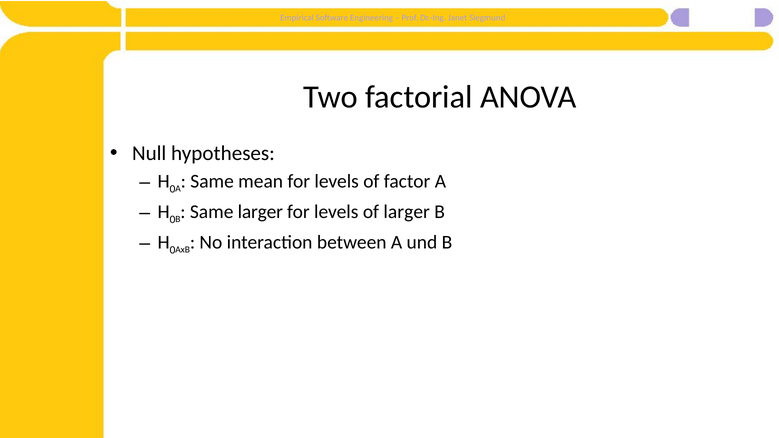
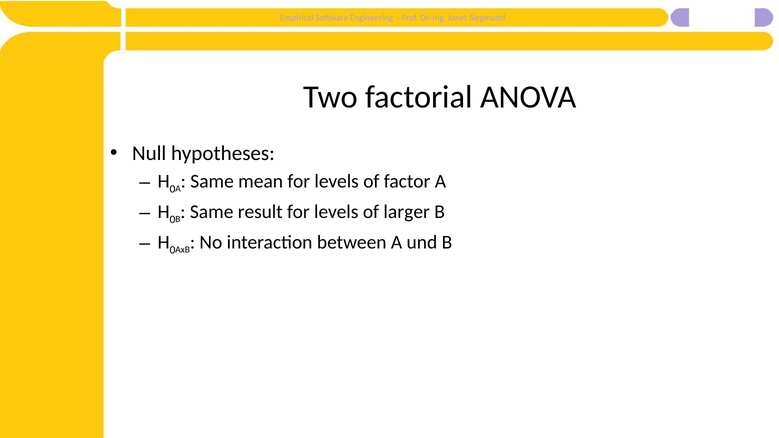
Same larger: larger -> result
